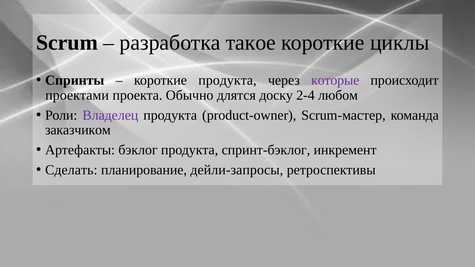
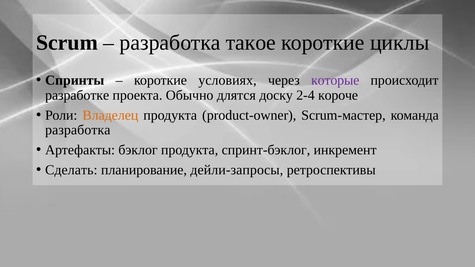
короткие продукта: продукта -> условиях
проектами: проектами -> разработке
любом: любом -> короче
Владелец colour: purple -> orange
заказчиком at (78, 130): заказчиком -> разработка
